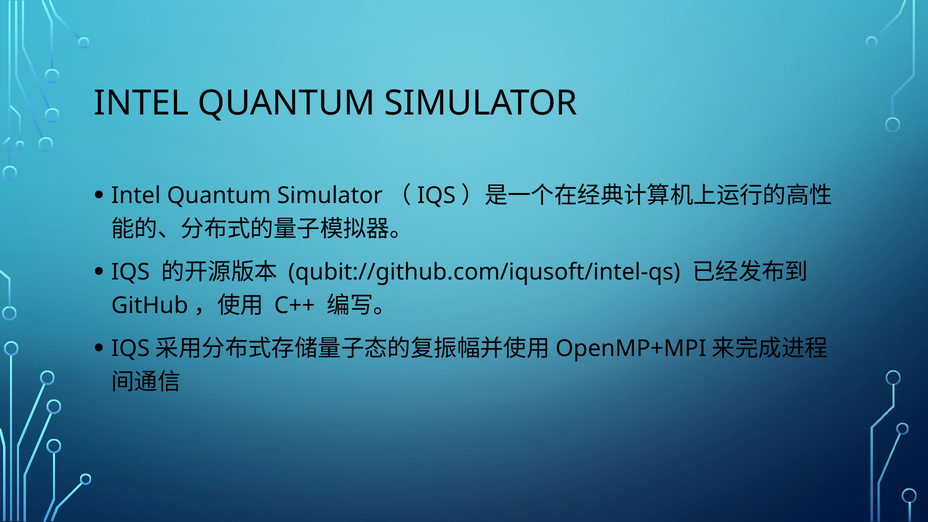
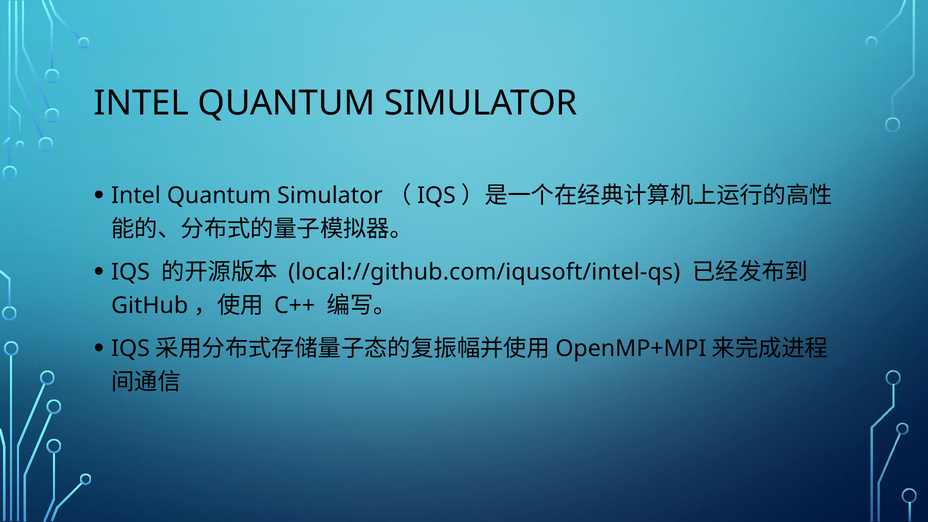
qubit://github.com/iqusoft/intel-qs: qubit://github.com/iqusoft/intel-qs -> local://github.com/iqusoft/intel-qs
